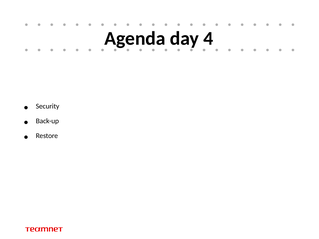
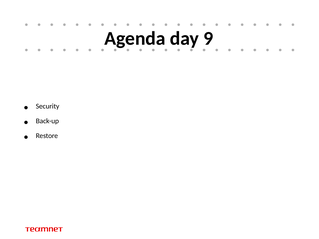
4: 4 -> 9
